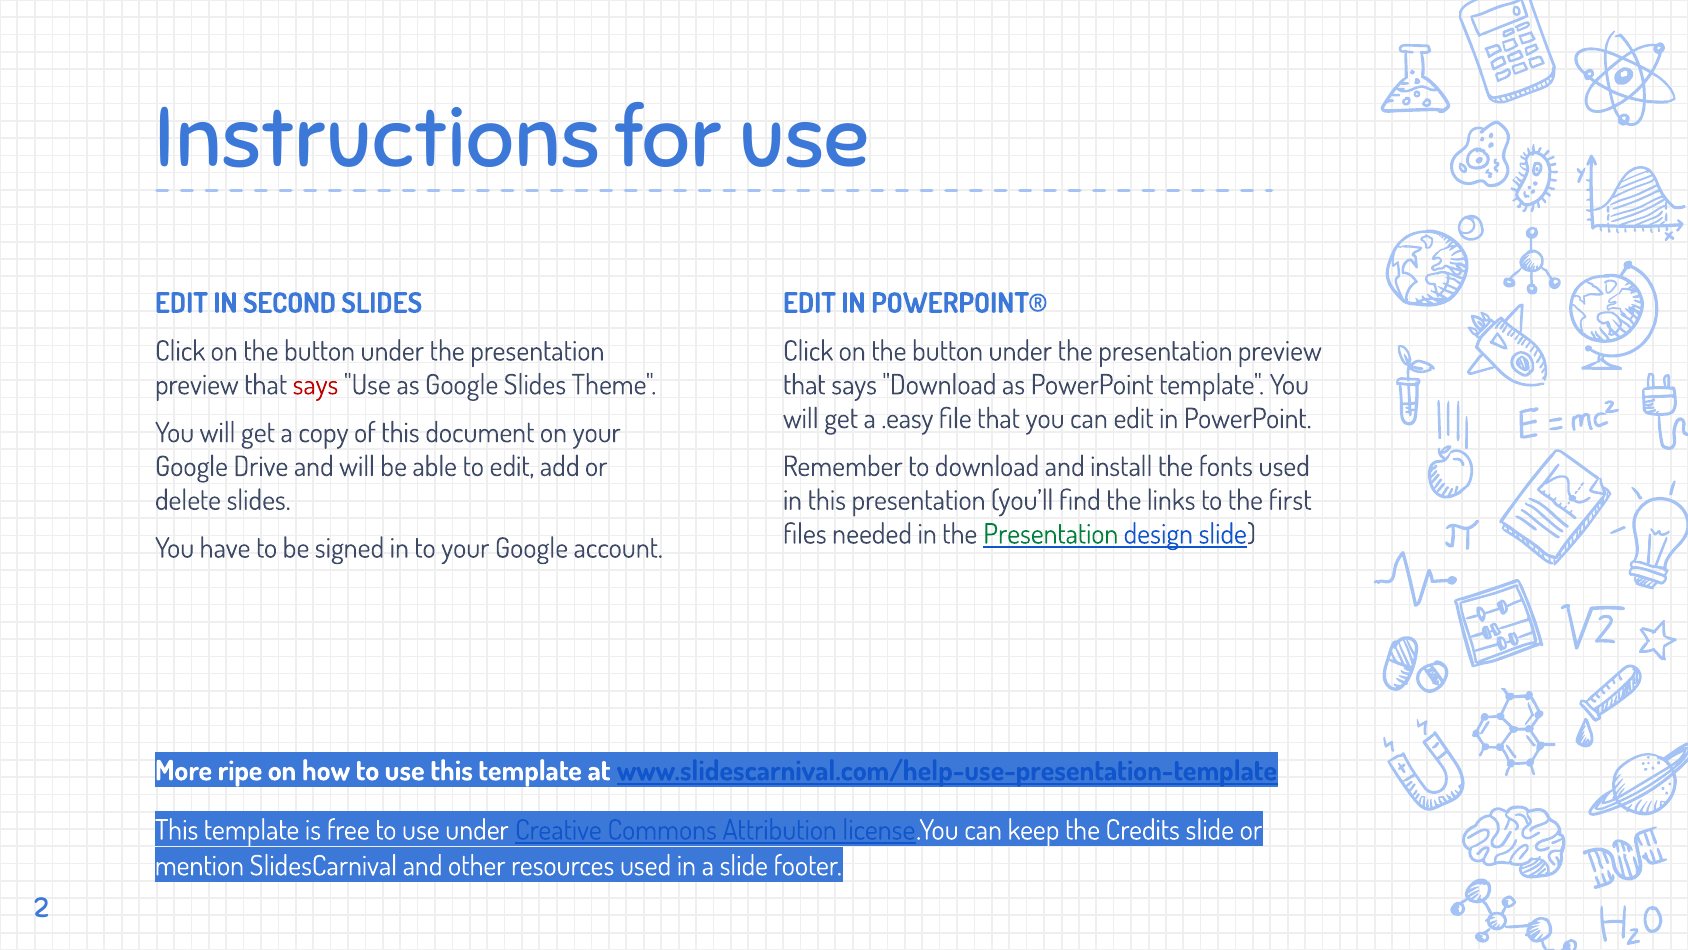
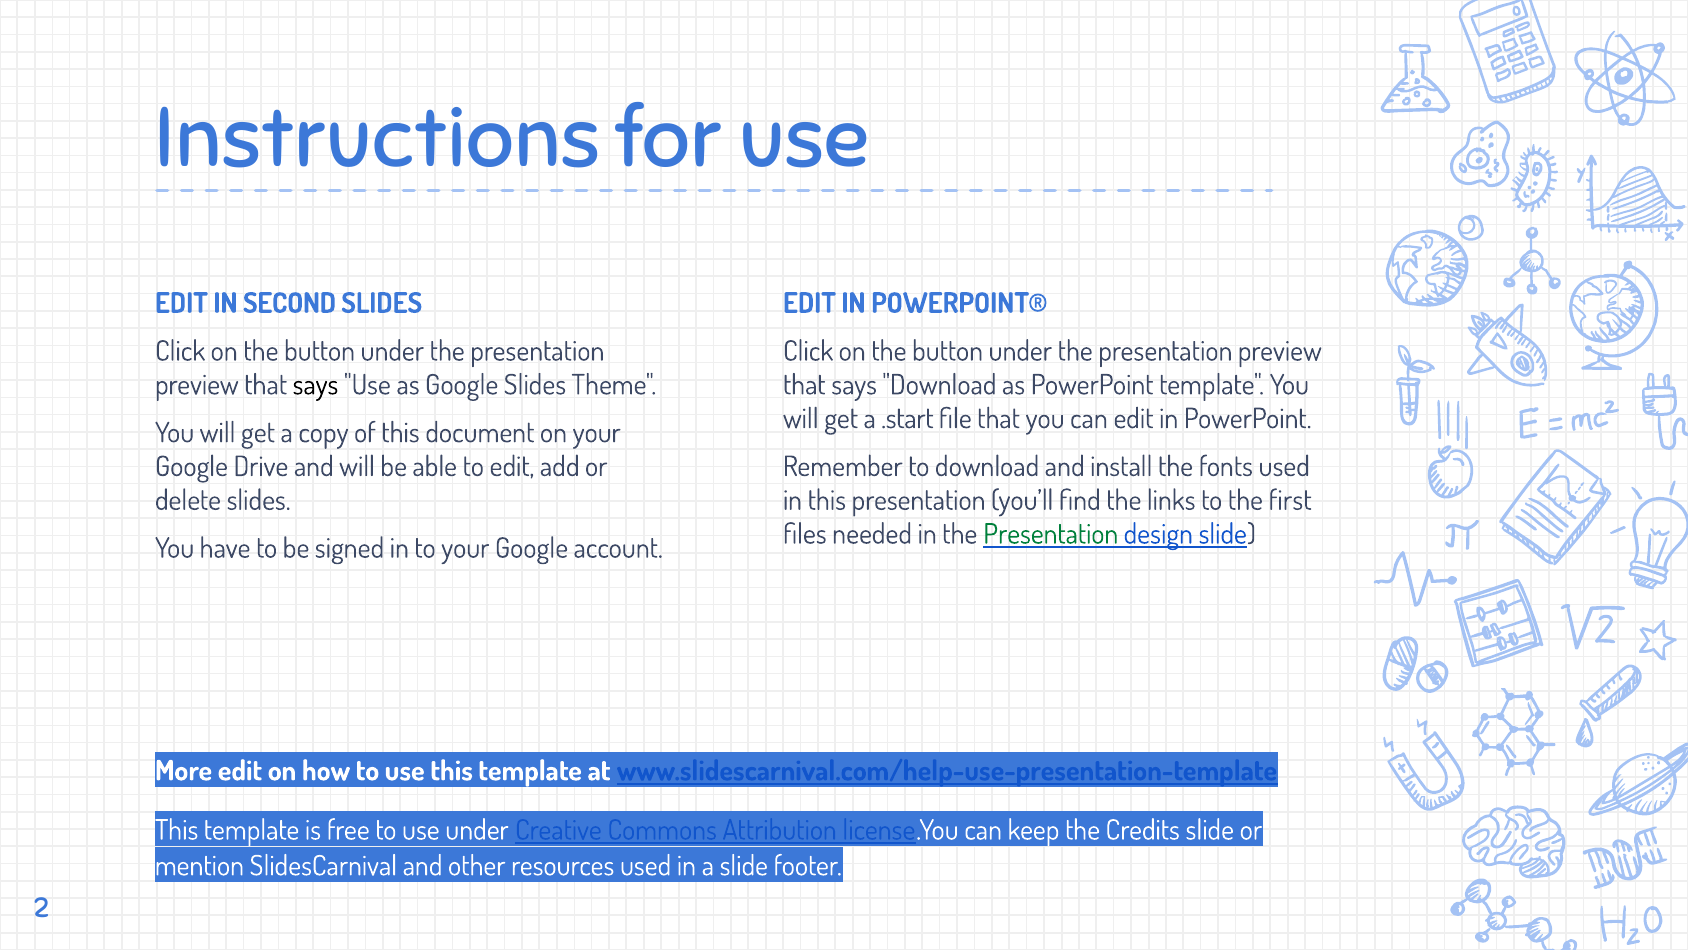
says at (315, 385) colour: red -> black
.easy: .easy -> .start
More ripe: ripe -> edit
